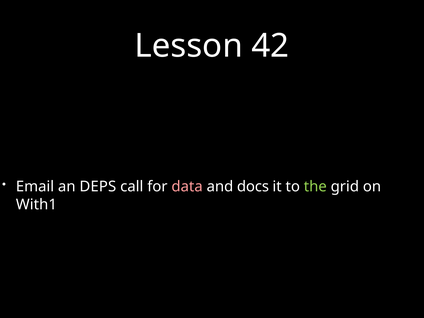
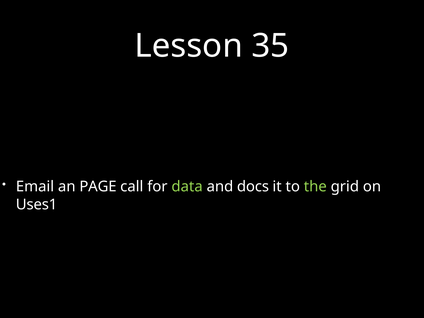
42: 42 -> 35
DEPS: DEPS -> PAGE
data colour: pink -> light green
With1: With1 -> Uses1
